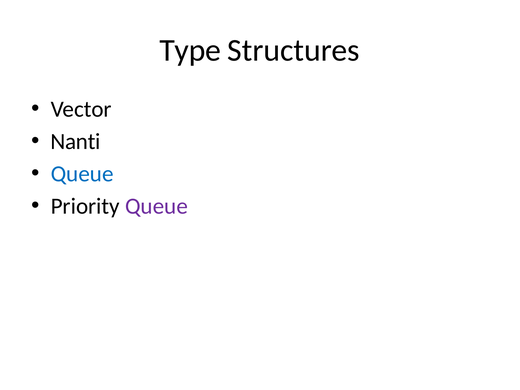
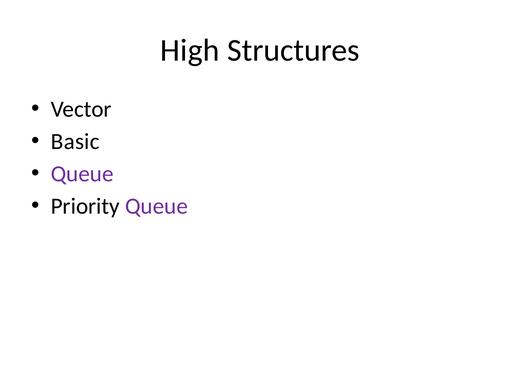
Type: Type -> High
Nanti: Nanti -> Basic
Queue at (82, 174) colour: blue -> purple
